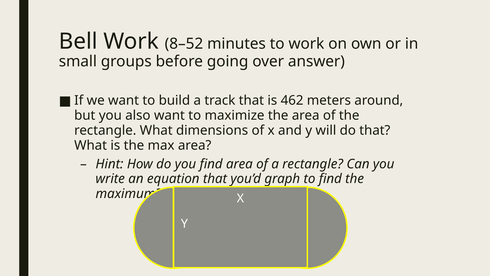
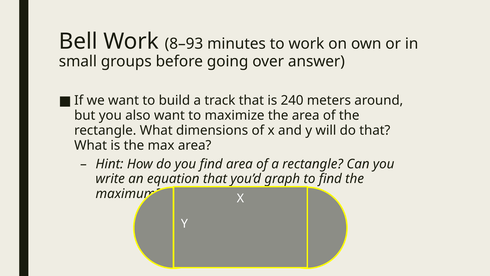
8–52: 8–52 -> 8–93
462: 462 -> 240
